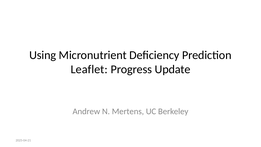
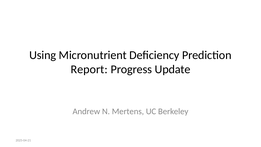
Leaflet: Leaflet -> Report
